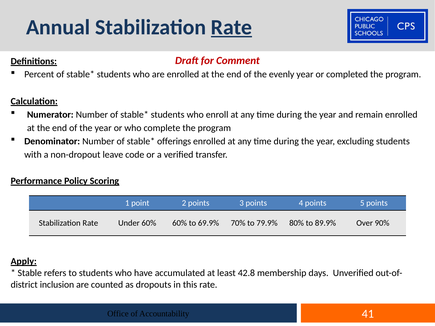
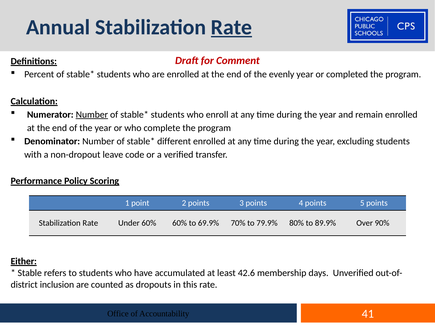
Number at (92, 115) underline: none -> present
offerings: offerings -> different
Apply: Apply -> Either
42.8: 42.8 -> 42.6
